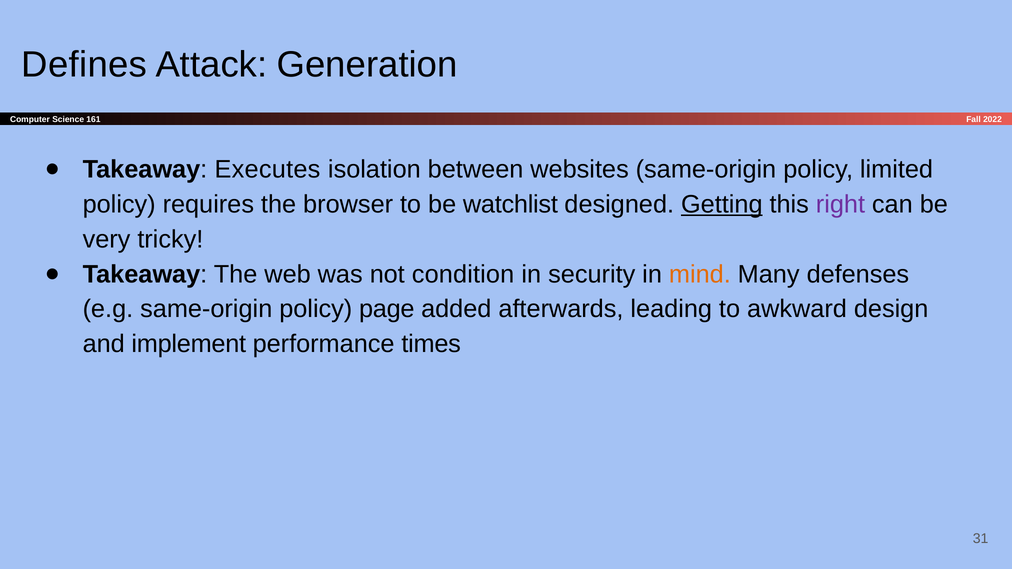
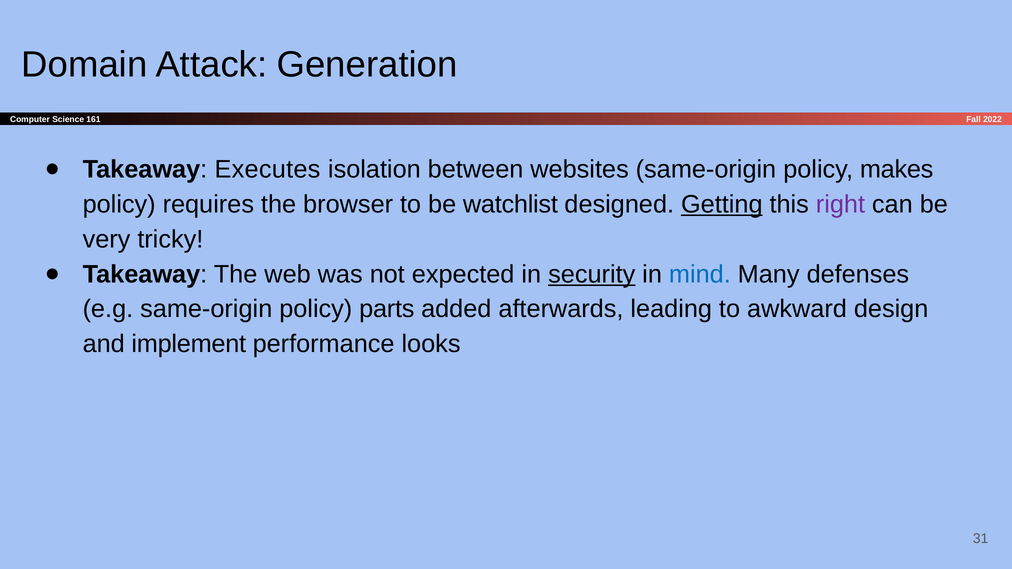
Defines: Defines -> Domain
limited: limited -> makes
condition: condition -> expected
security underline: none -> present
mind colour: orange -> blue
page: page -> parts
times: times -> looks
